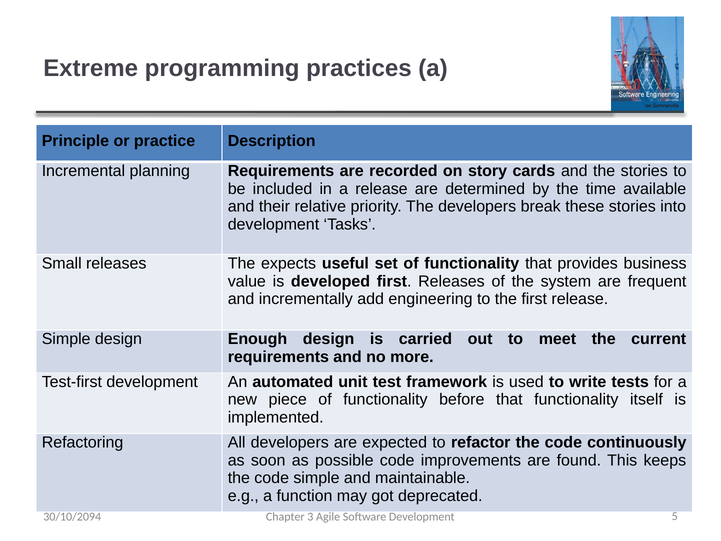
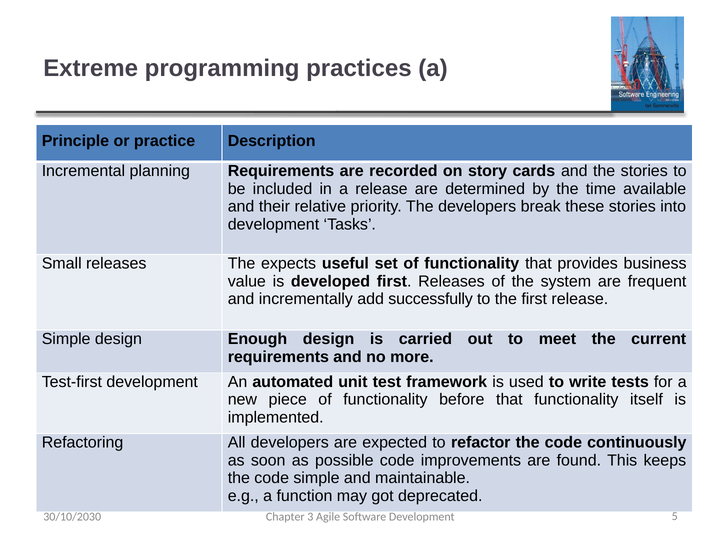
engineering: engineering -> successfully
30/10/2094: 30/10/2094 -> 30/10/2030
